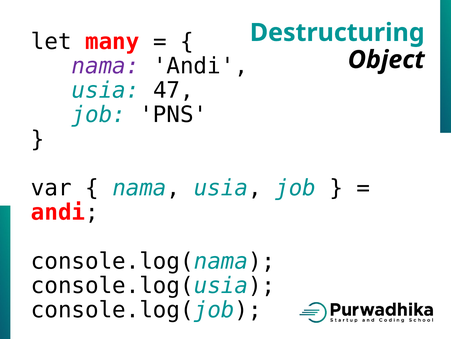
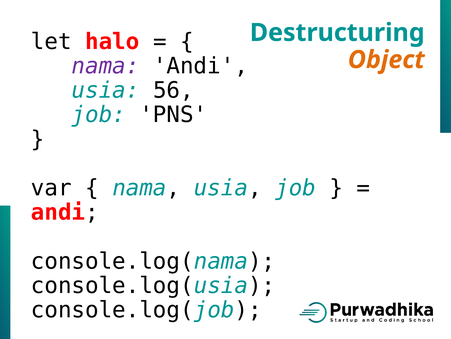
many: many -> halo
Object colour: black -> orange
47: 47 -> 56
